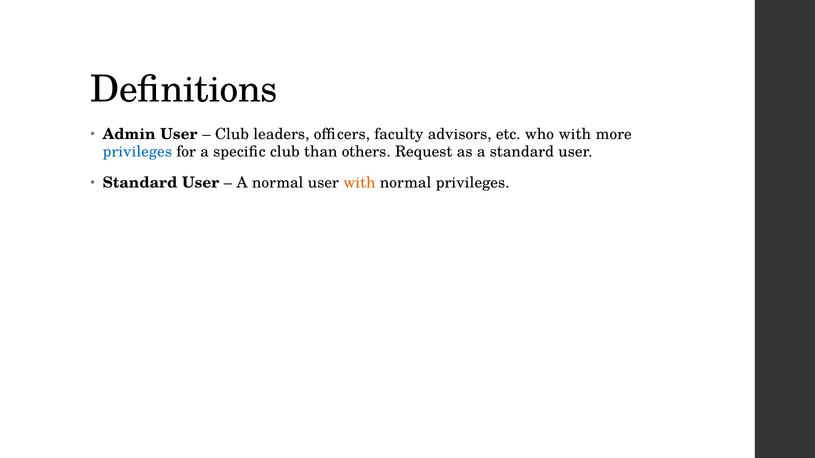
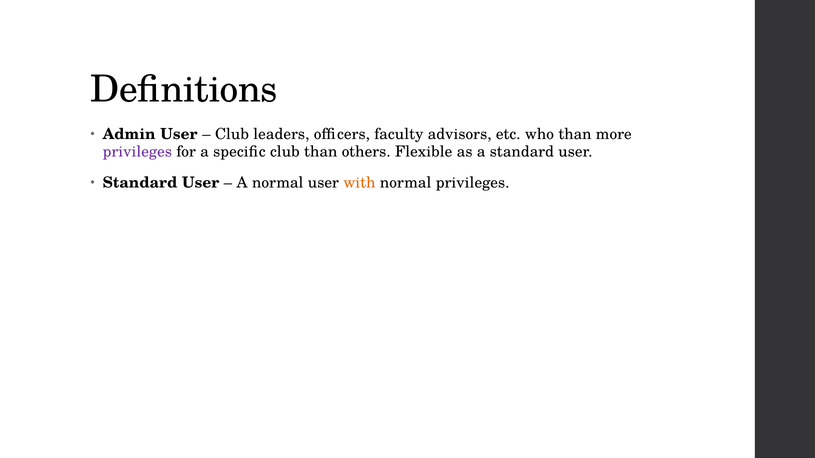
who with: with -> than
privileges at (137, 152) colour: blue -> purple
Request: Request -> Flexible
